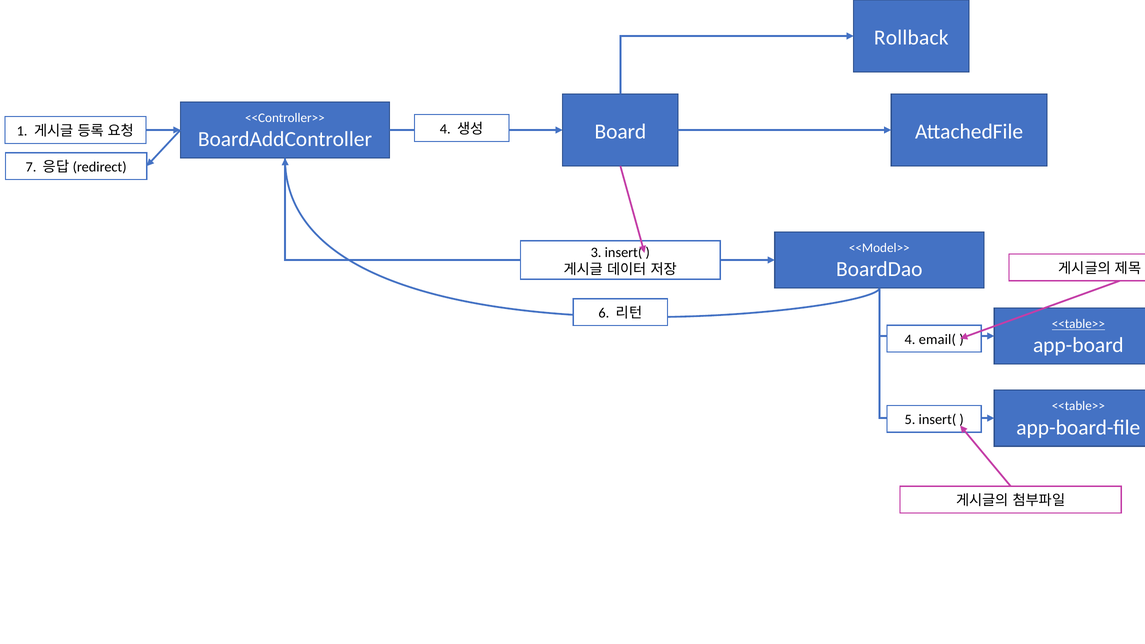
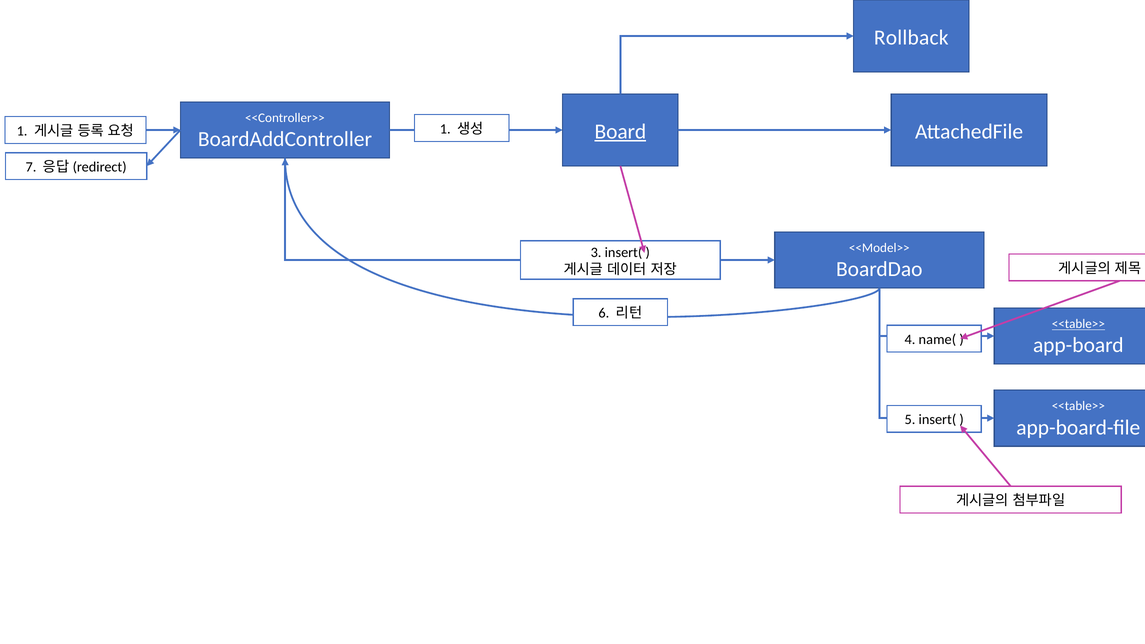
Board underline: none -> present
4 at (445, 129): 4 -> 1
email(: email( -> name(
